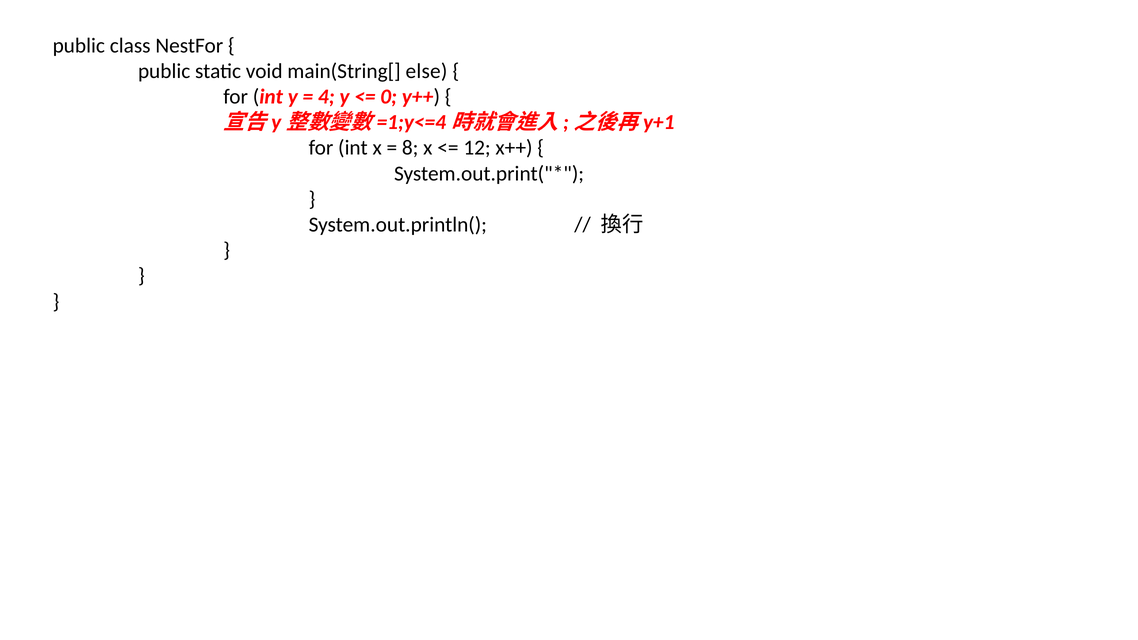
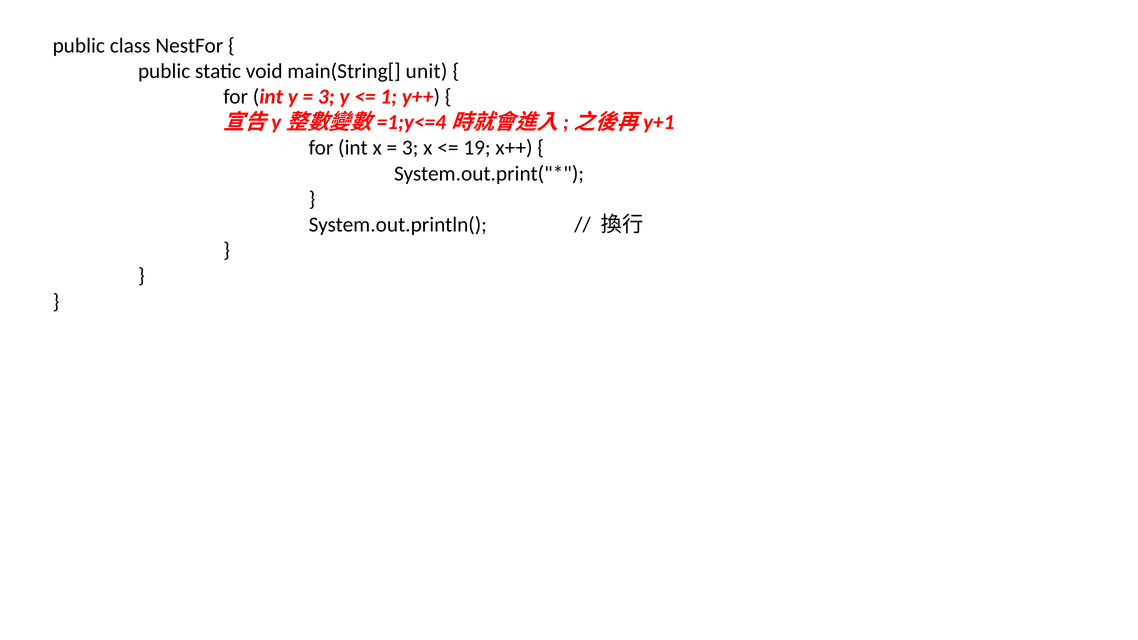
else: else -> unit
4 at (326, 97): 4 -> 3
0: 0 -> 1
8 at (410, 148): 8 -> 3
12: 12 -> 19
